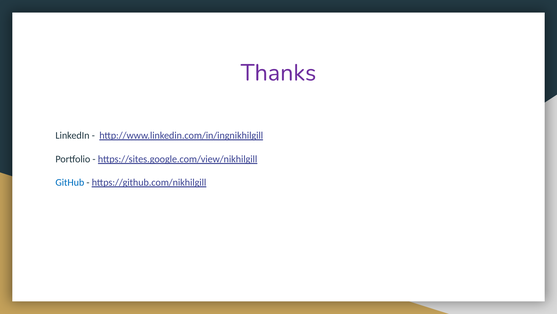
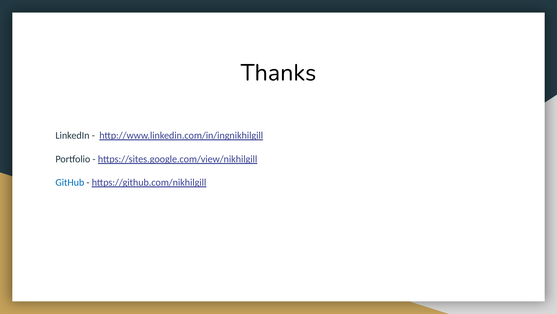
Thanks colour: purple -> black
